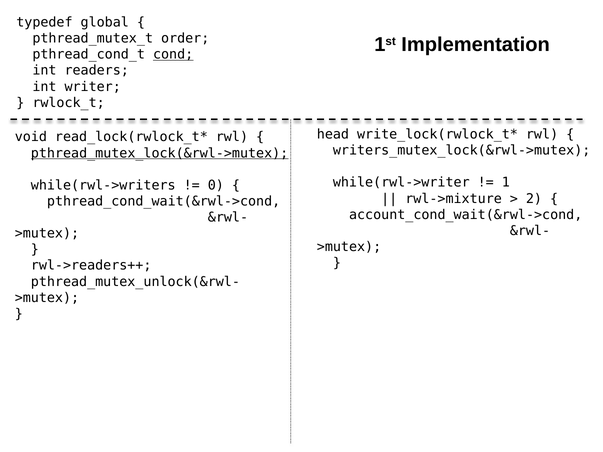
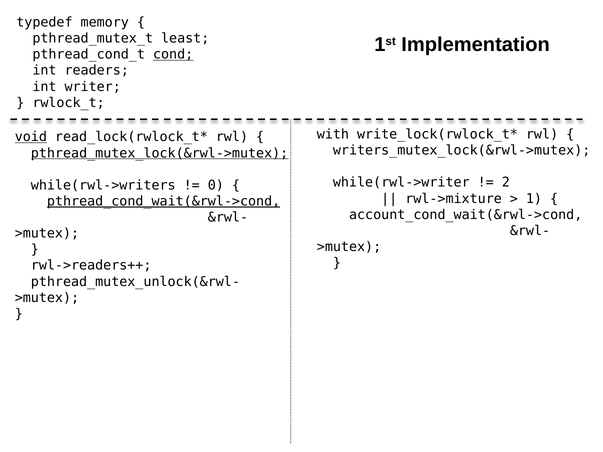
global: global -> memory
order: order -> least
head: head -> with
void underline: none -> present
1: 1 -> 2
2: 2 -> 1
pthread_cond_wait(&rwl->cond underline: none -> present
